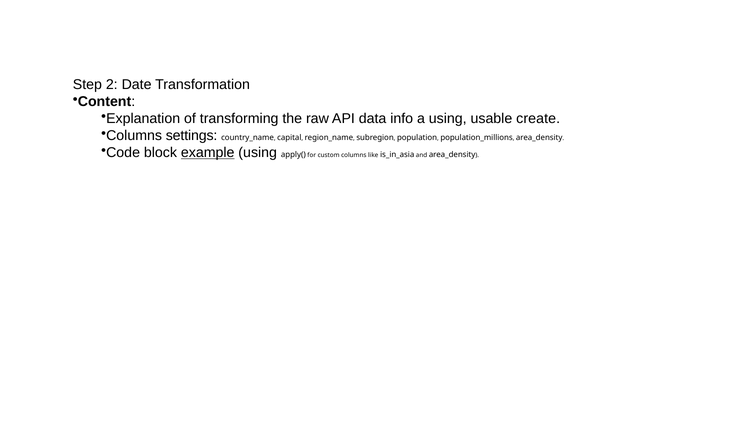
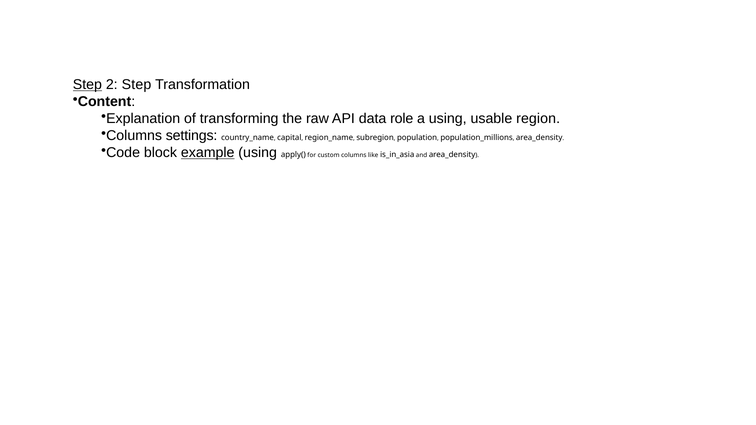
Step at (87, 85) underline: none -> present
2 Date: Date -> Step
info: info -> role
create: create -> region
